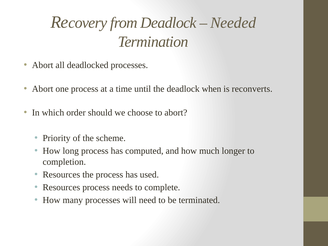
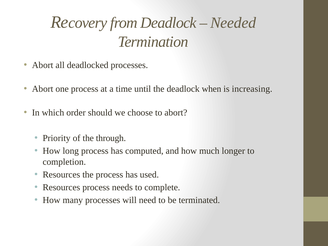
reconverts: reconverts -> increasing
scheme: scheme -> through
